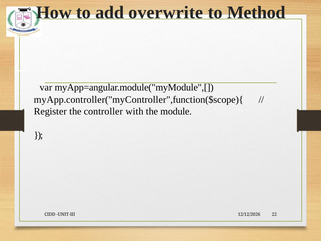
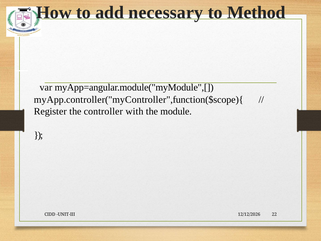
overwrite: overwrite -> necessary
